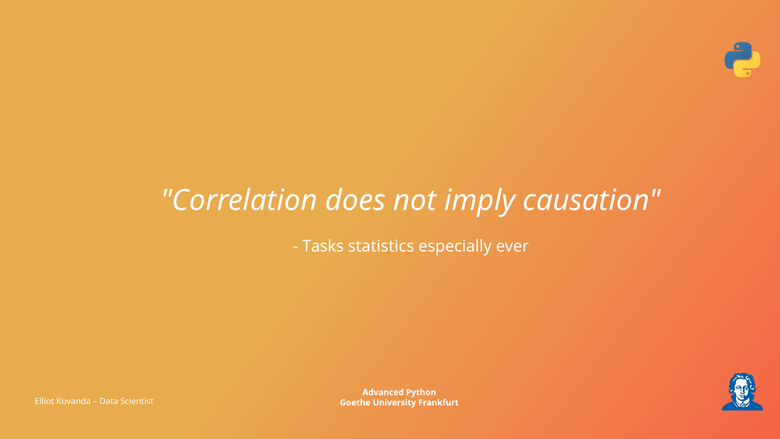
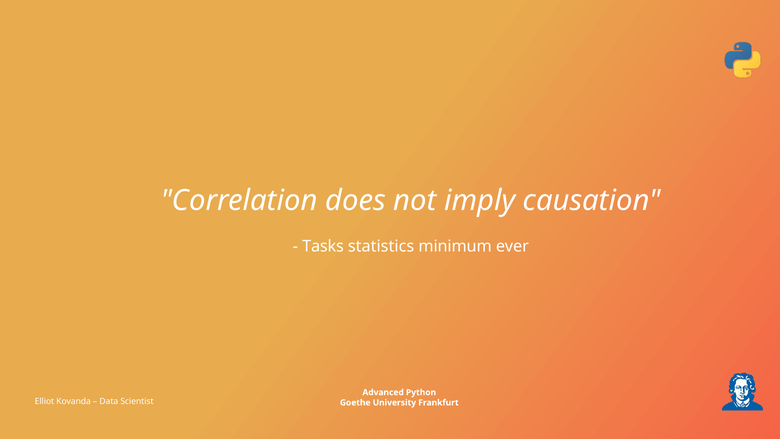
especially: especially -> minimum
